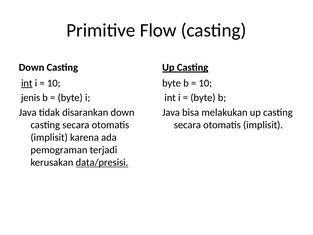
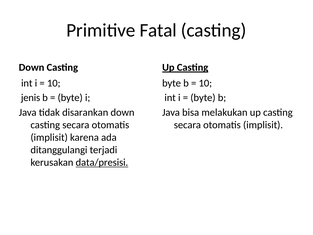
Flow: Flow -> Fatal
int at (27, 83) underline: present -> none
pemograman: pemograman -> ditanggulangi
